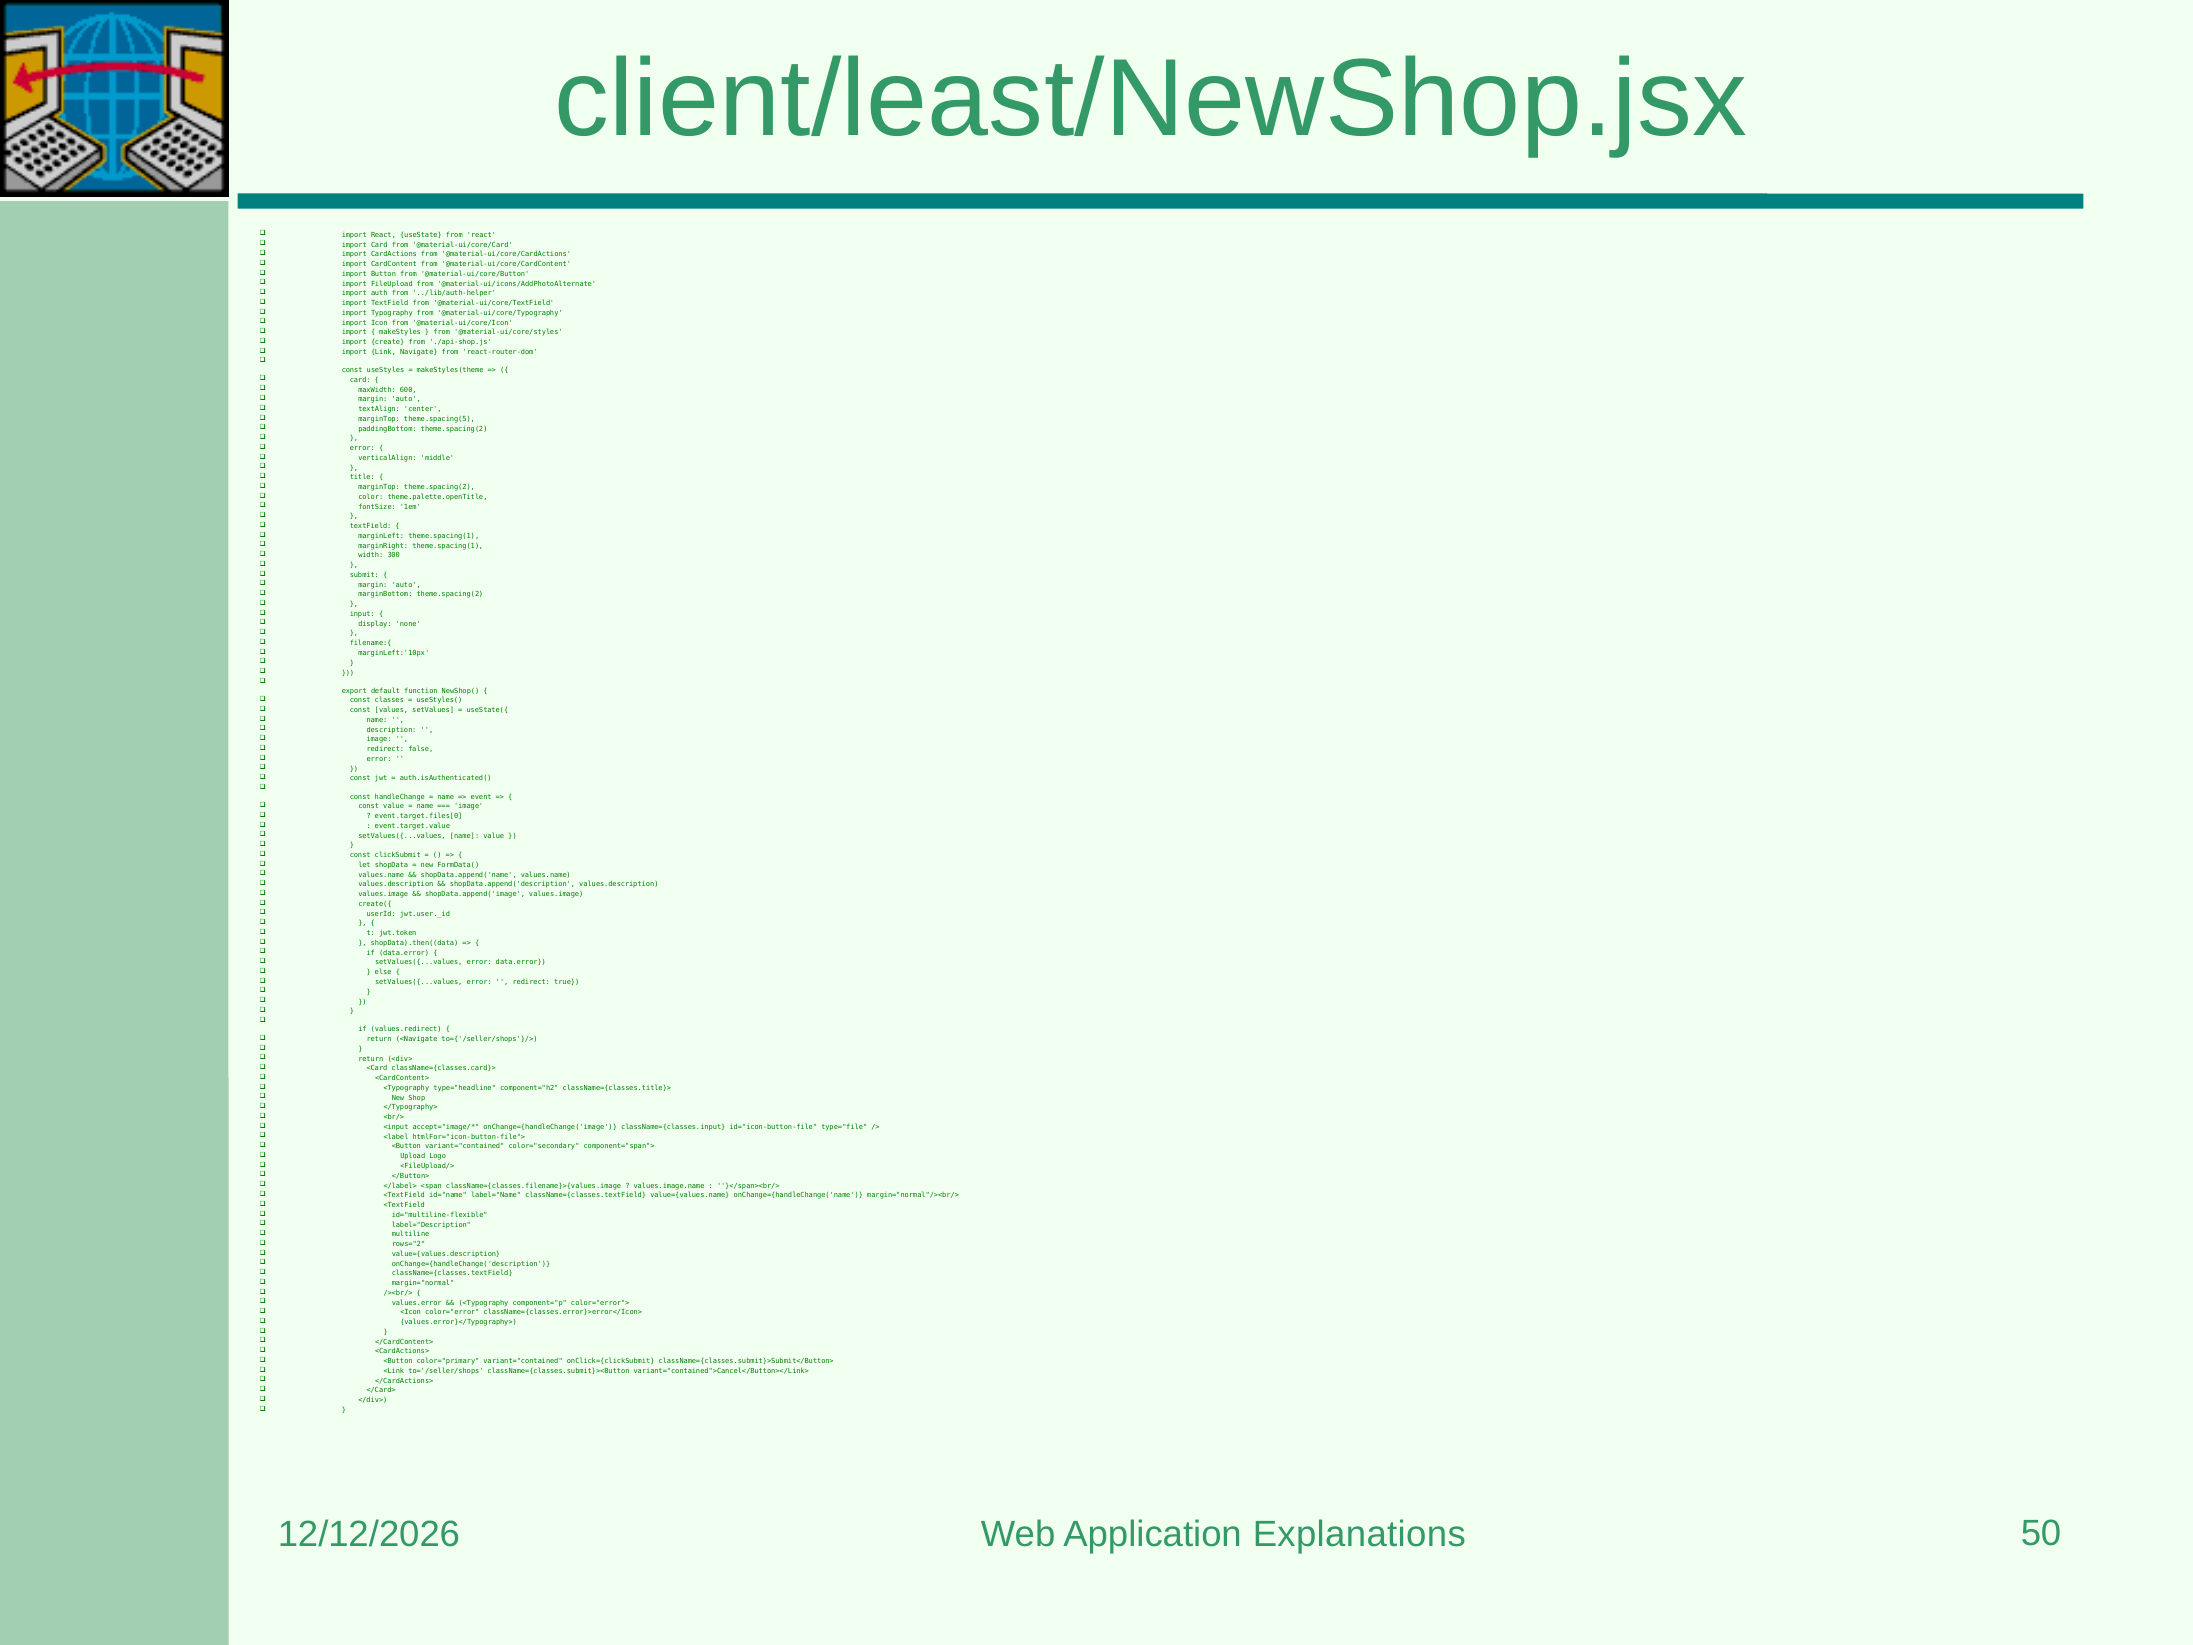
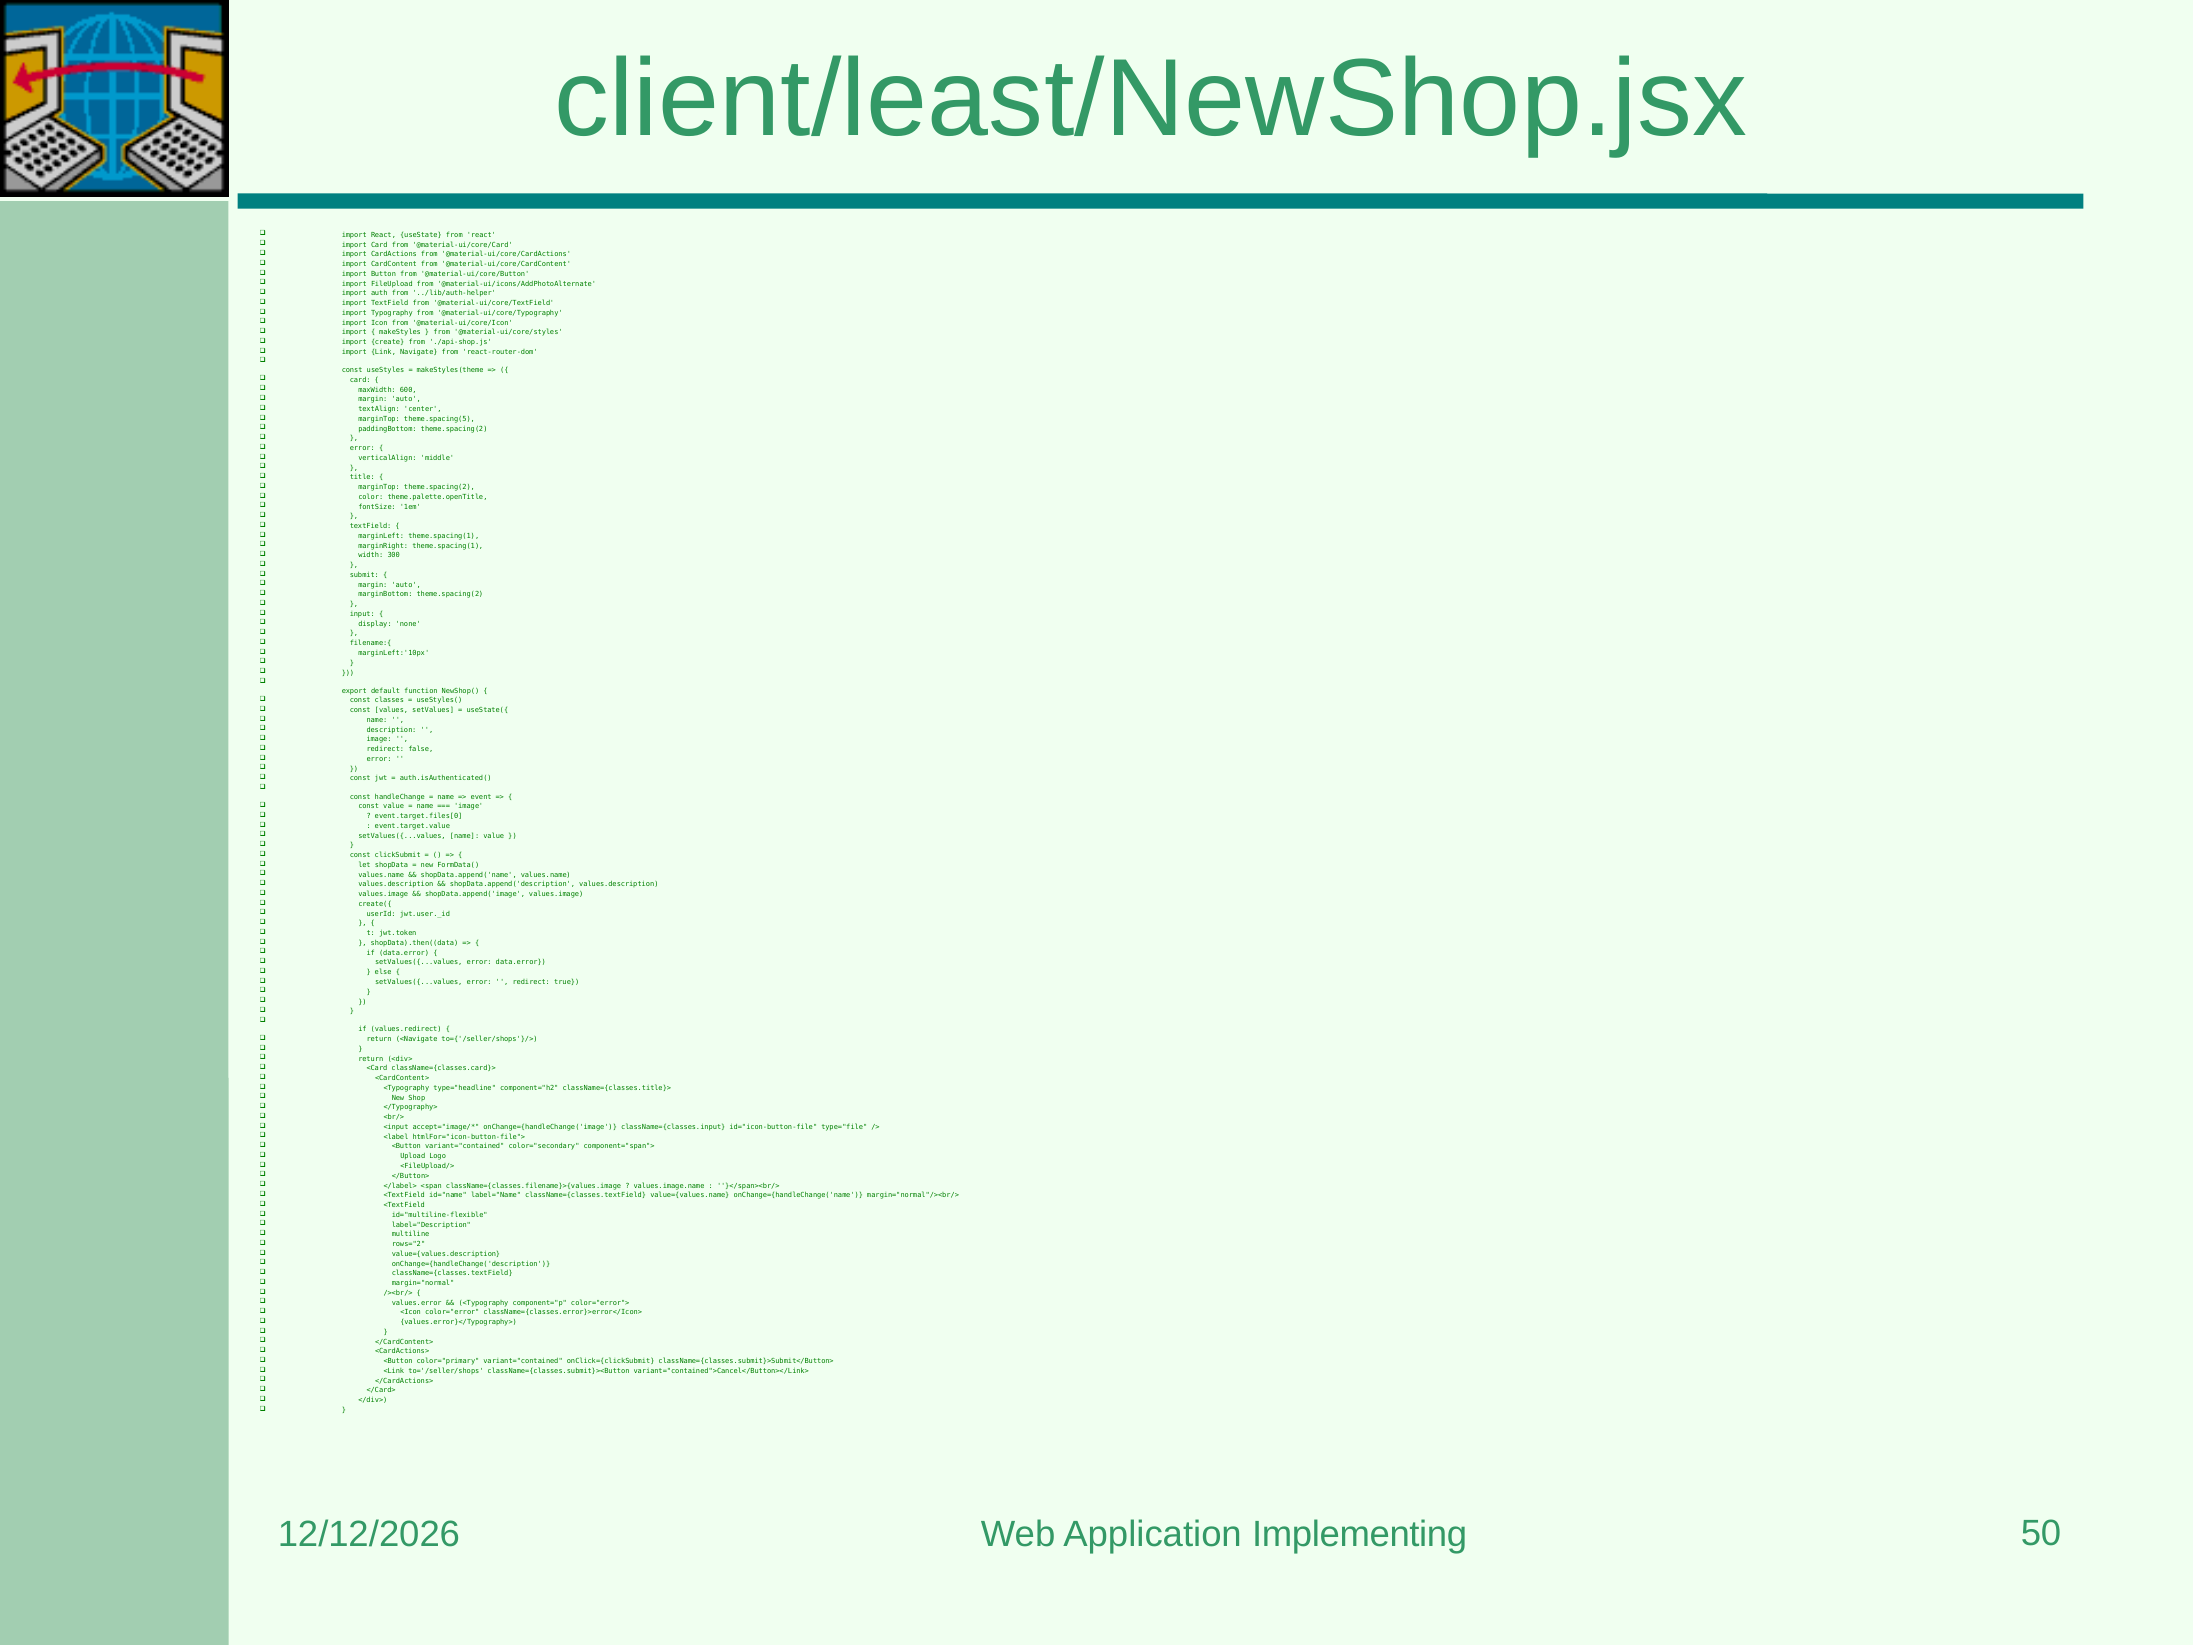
Explanations: Explanations -> Implementing
